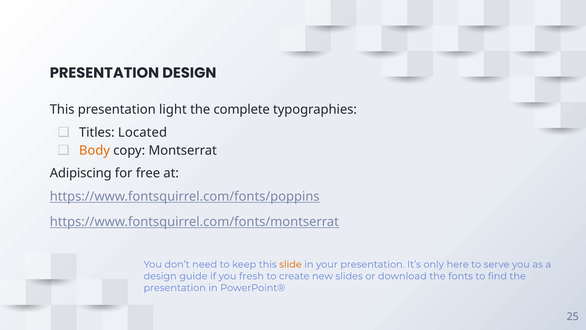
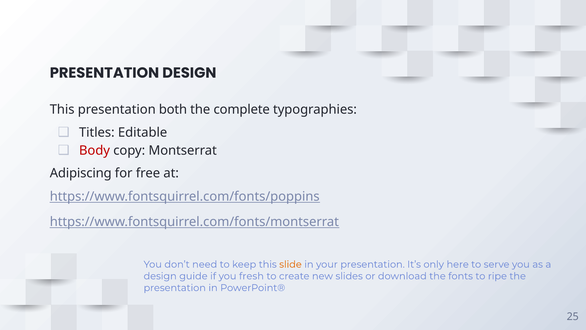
light: light -> both
Located: Located -> Editable
Body colour: orange -> red
find: find -> ripe
